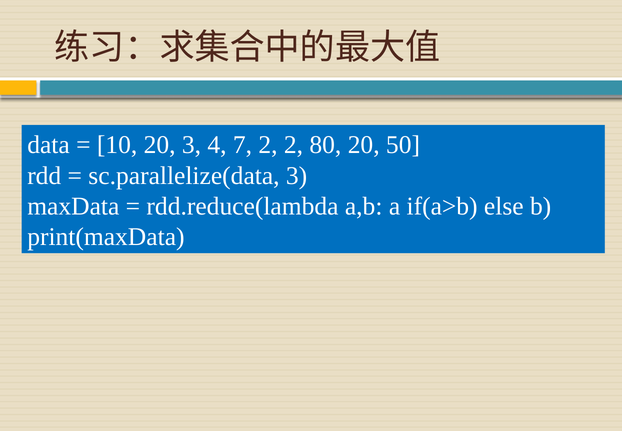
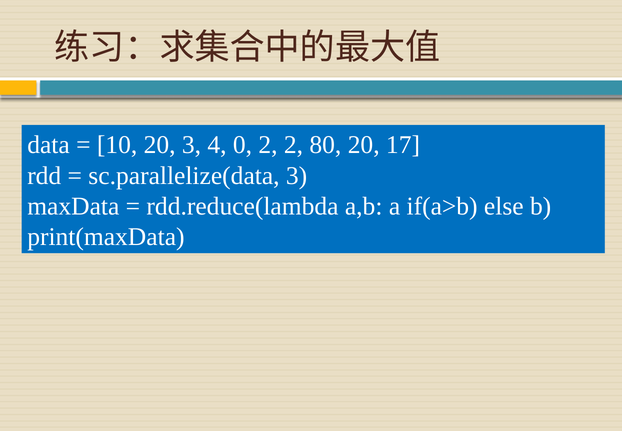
7: 7 -> 0
50: 50 -> 17
